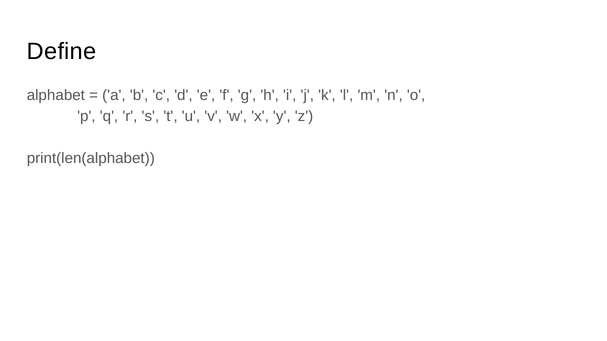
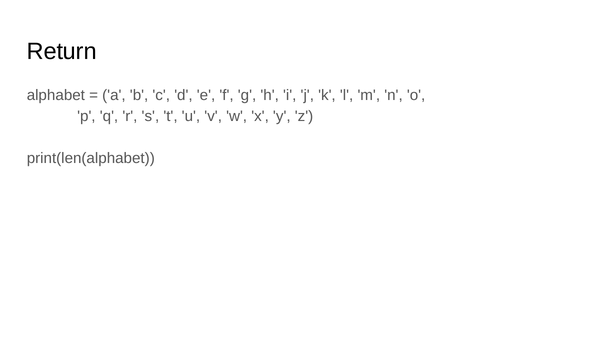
Define: Define -> Return
